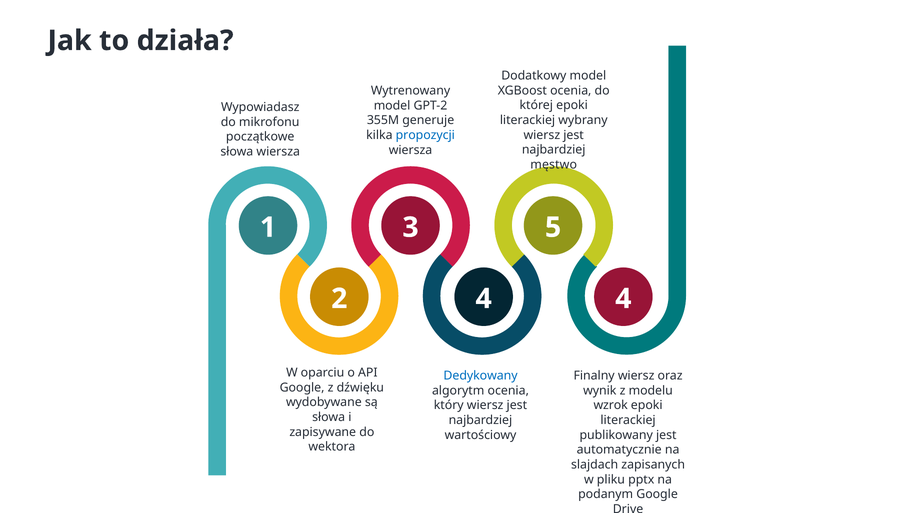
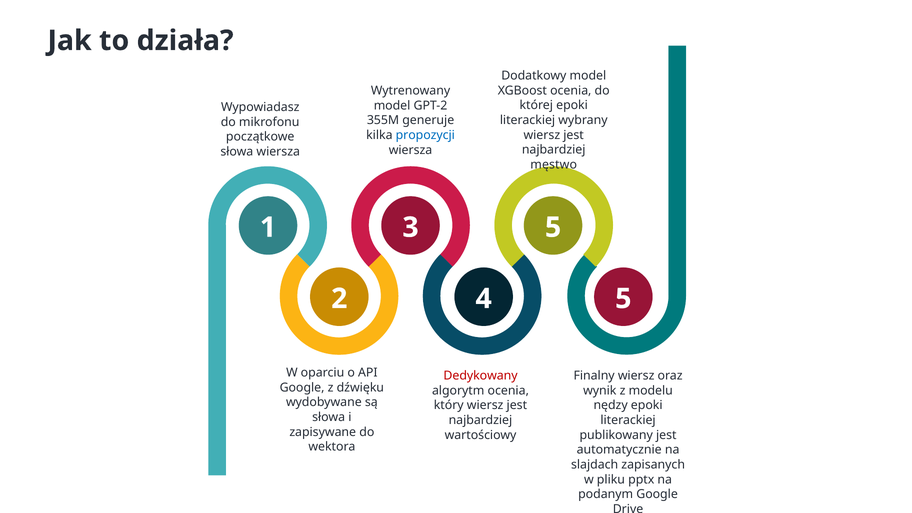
4 4: 4 -> 5
Dedykowany colour: blue -> red
wzrok: wzrok -> nędzy
